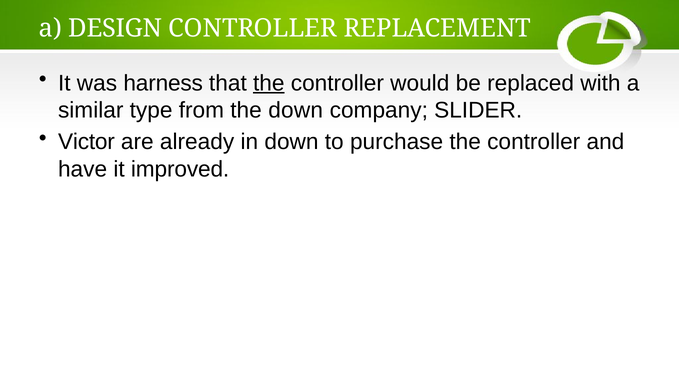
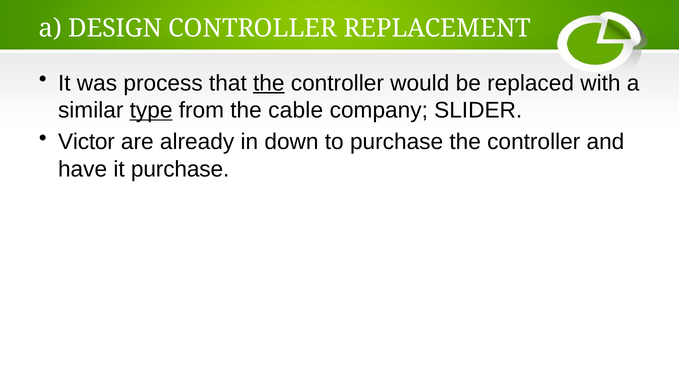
harness: harness -> process
type underline: none -> present
the down: down -> cable
it improved: improved -> purchase
